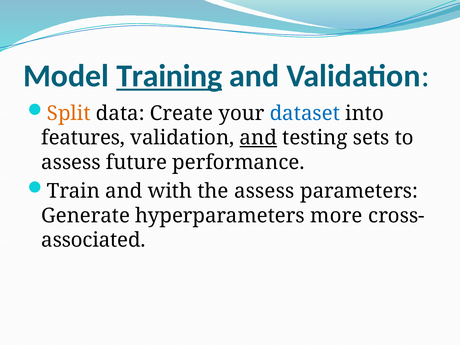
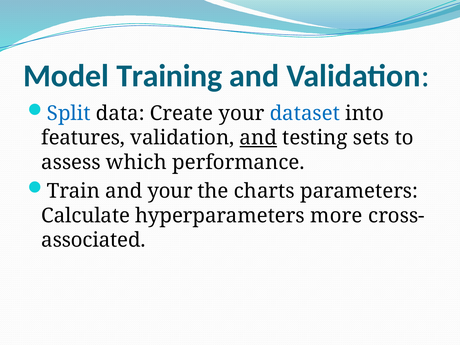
Training underline: present -> none
Split colour: orange -> blue
future: future -> which
and with: with -> your
the assess: assess -> charts
Generate: Generate -> Calculate
